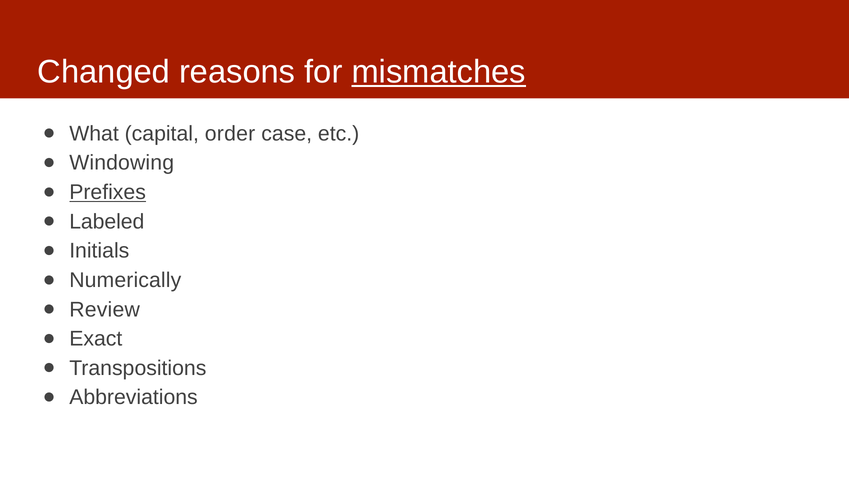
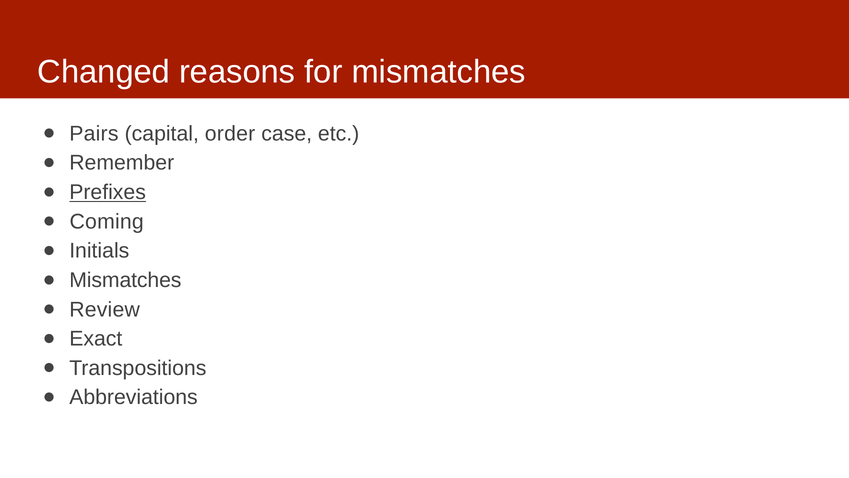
mismatches at (439, 72) underline: present -> none
What: What -> Pairs
Windowing: Windowing -> Remember
Labeled: Labeled -> Coming
Numerically at (125, 280): Numerically -> Mismatches
